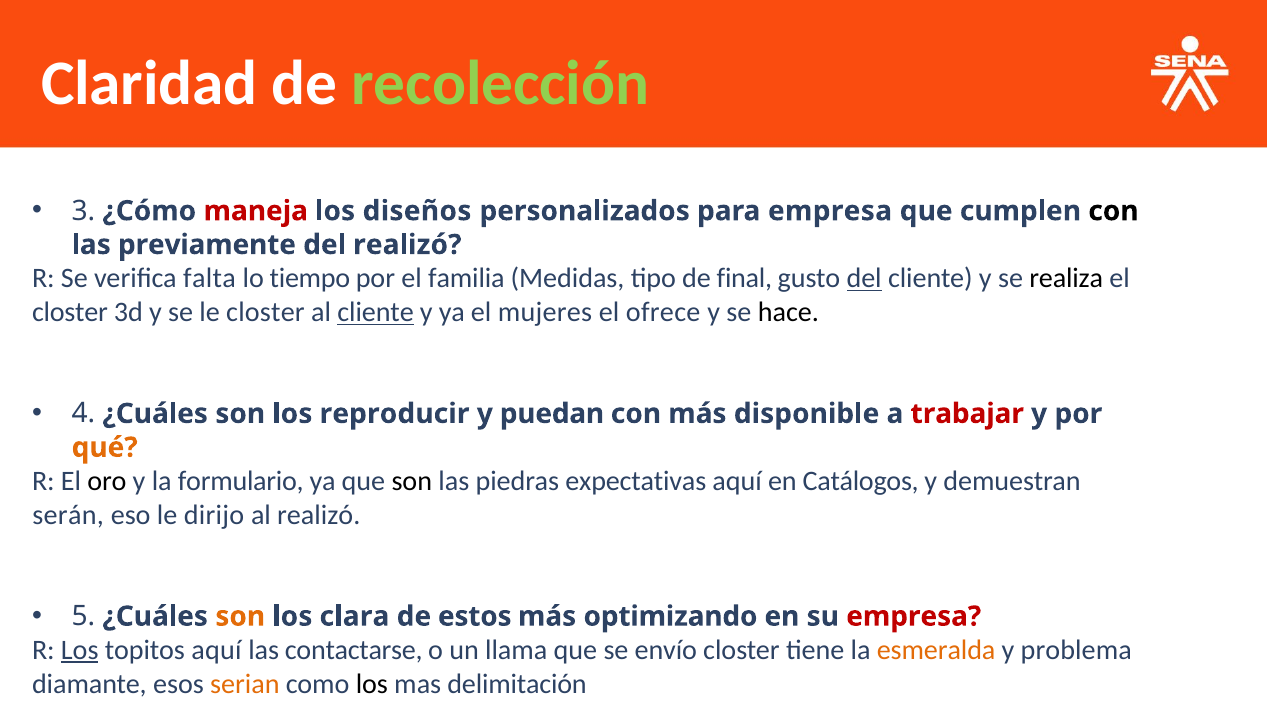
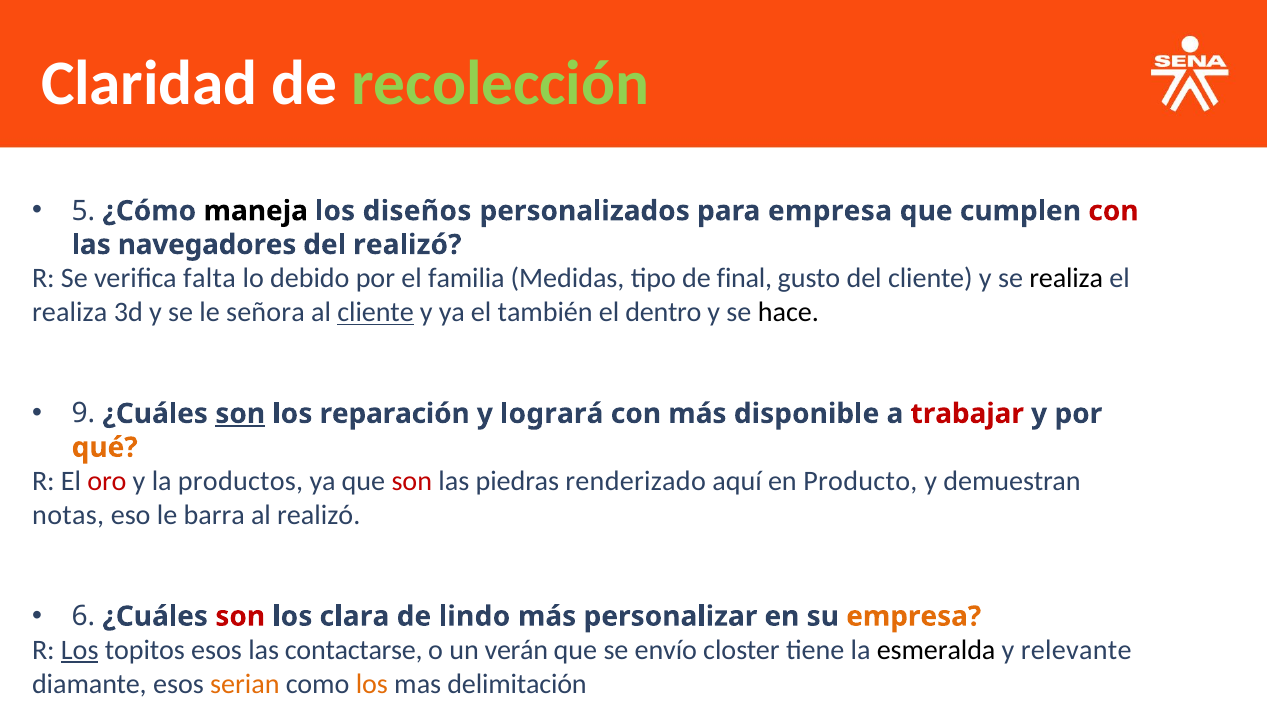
3: 3 -> 5
maneja colour: red -> black
con at (1113, 211) colour: black -> red
previamente: previamente -> navegadores
tiempo: tiempo -> debido
del at (864, 278) underline: present -> none
closter at (70, 312): closter -> realiza
le closter: closter -> señora
mujeres: mujeres -> también
ofrece: ofrece -> dentro
4: 4 -> 9
son at (240, 414) underline: none -> present
reproducir: reproducir -> reparación
puedan: puedan -> logrará
oro colour: black -> red
formulario: formulario -> productos
son at (412, 481) colour: black -> red
expectativas: expectativas -> renderizado
Catálogos: Catálogos -> Producto
serán: serán -> notas
dirijo: dirijo -> barra
5: 5 -> 6
son at (240, 616) colour: orange -> red
estos: estos -> lindo
optimizando: optimizando -> personalizar
empresa at (914, 616) colour: red -> orange
topitos aquí: aquí -> esos
llama: llama -> verán
esmeralda colour: orange -> black
problema: problema -> relevante
los at (372, 684) colour: black -> orange
